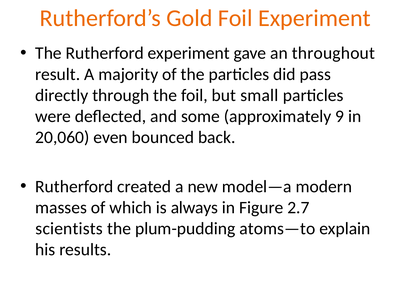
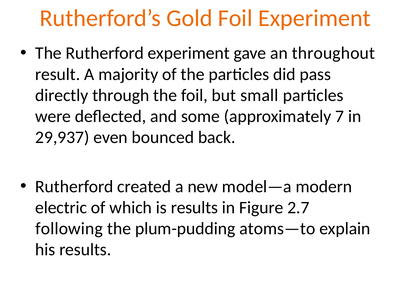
9: 9 -> 7
20,060: 20,060 -> 29,937
masses: masses -> electric
is always: always -> results
scientists: scientists -> following
